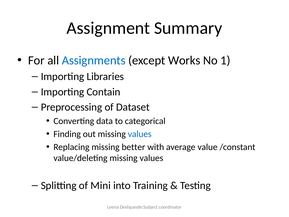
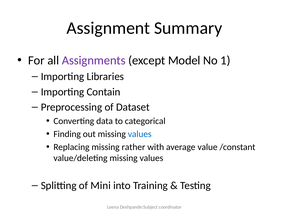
Assignments colour: blue -> purple
Works: Works -> Model
better: better -> rather
